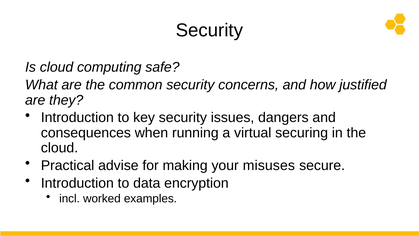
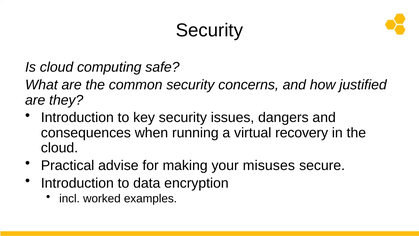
securing: securing -> recovery
